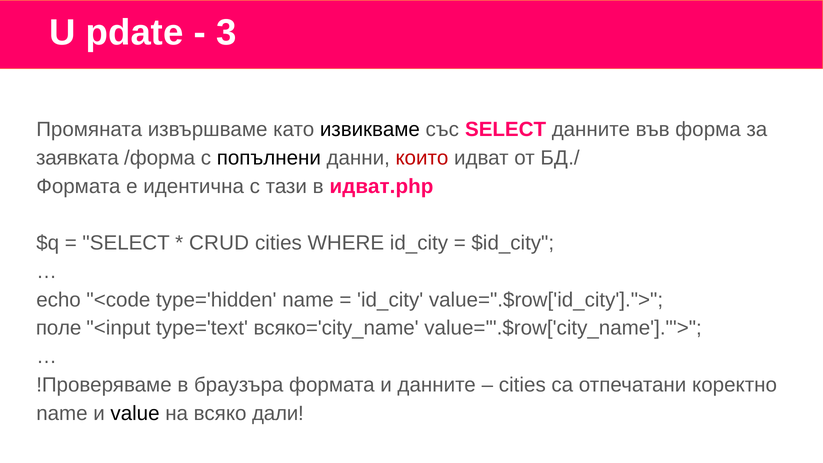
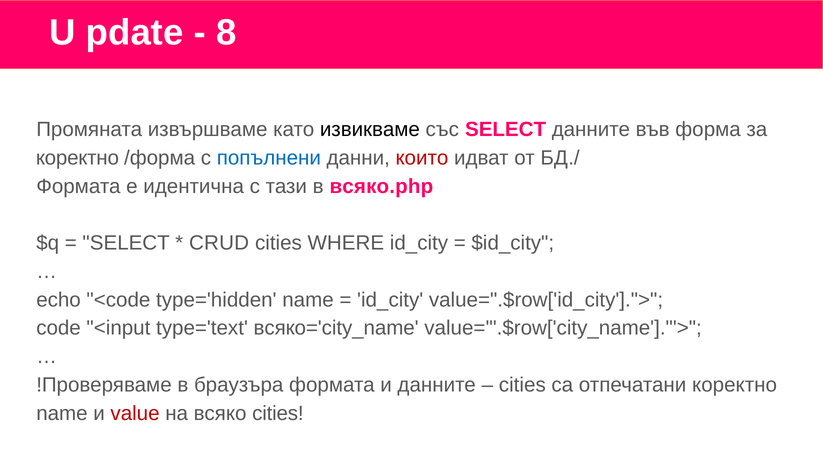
3: 3 -> 8
заявката at (77, 158): заявката -> коректно
попълнени colour: black -> blue
идват.php: идват.php -> всяко.php
поле: поле -> code
value colour: black -> red
всяко дали: дали -> cities
